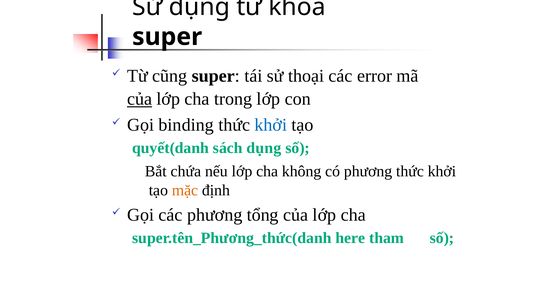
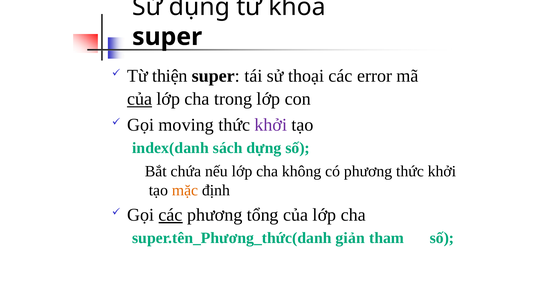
cũng: cũng -> thiện
binding: binding -> moving
khởi at (271, 125) colour: blue -> purple
quyết(danh: quyết(danh -> index(danh
dụng: dụng -> dựng
các at (171, 215) underline: none -> present
here: here -> giản
